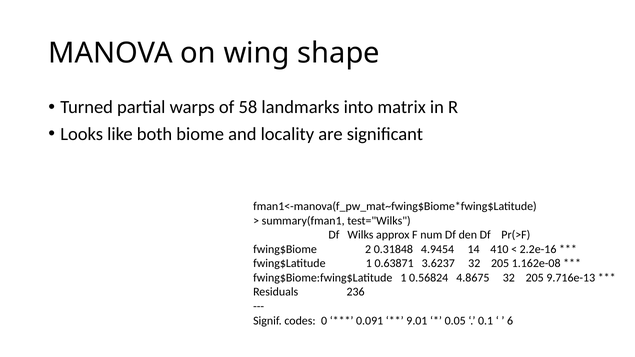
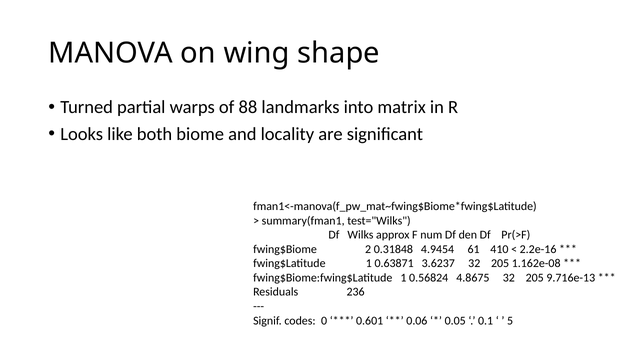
58: 58 -> 88
14: 14 -> 61
0.091: 0.091 -> 0.601
9.01: 9.01 -> 0.06
6: 6 -> 5
